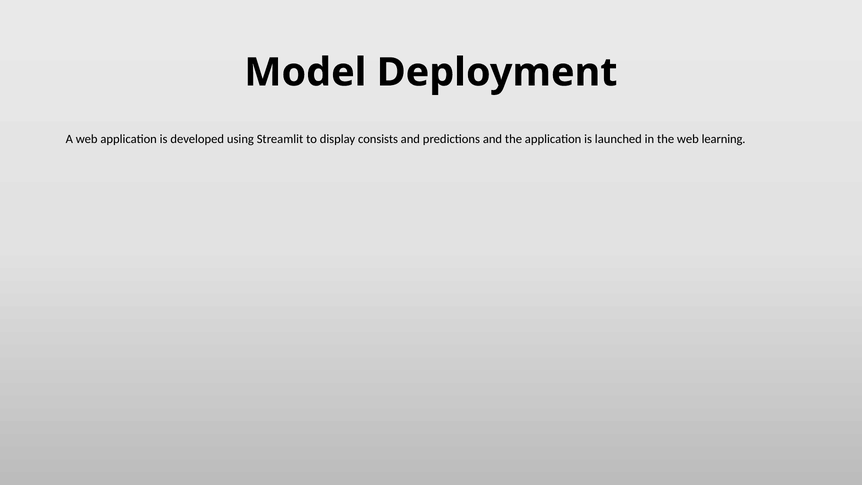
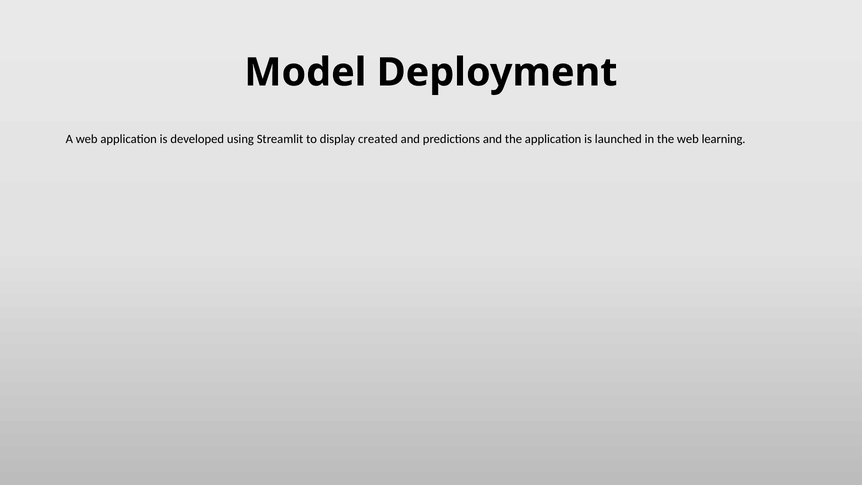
consists: consists -> created
